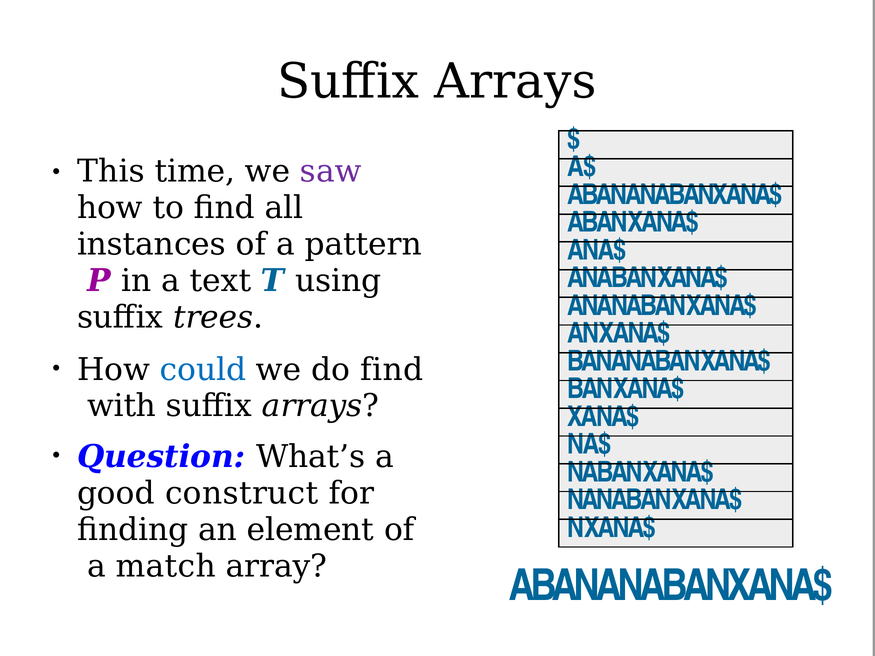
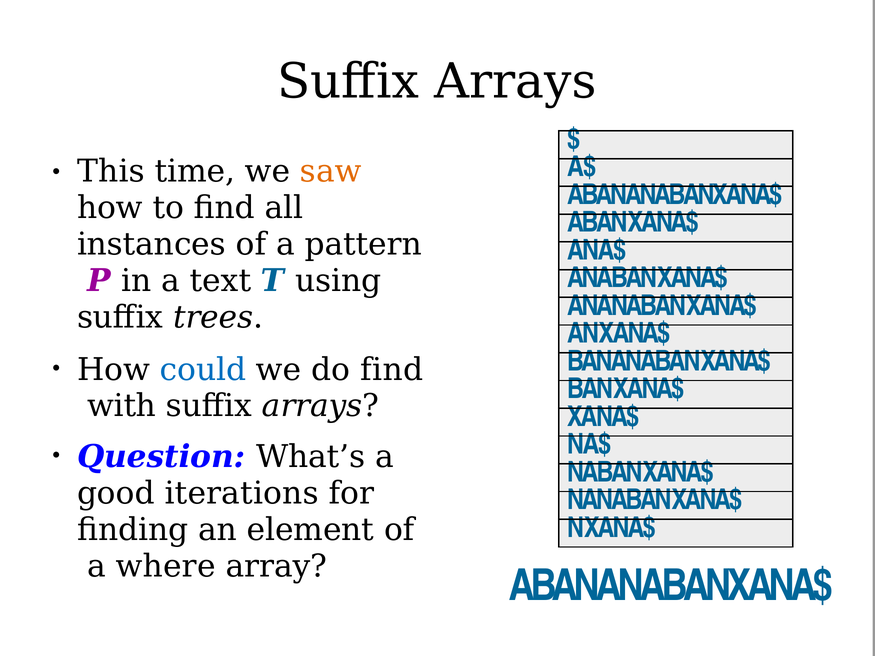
saw colour: purple -> orange
construct: construct -> iterations
match: match -> where
